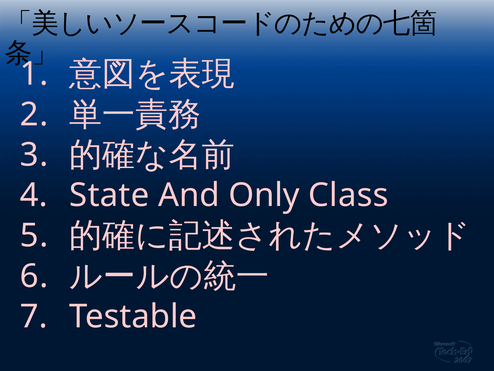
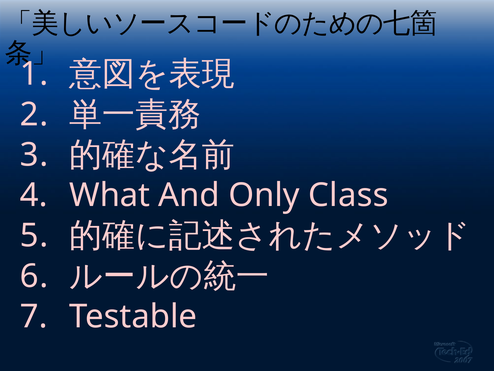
State: State -> What
